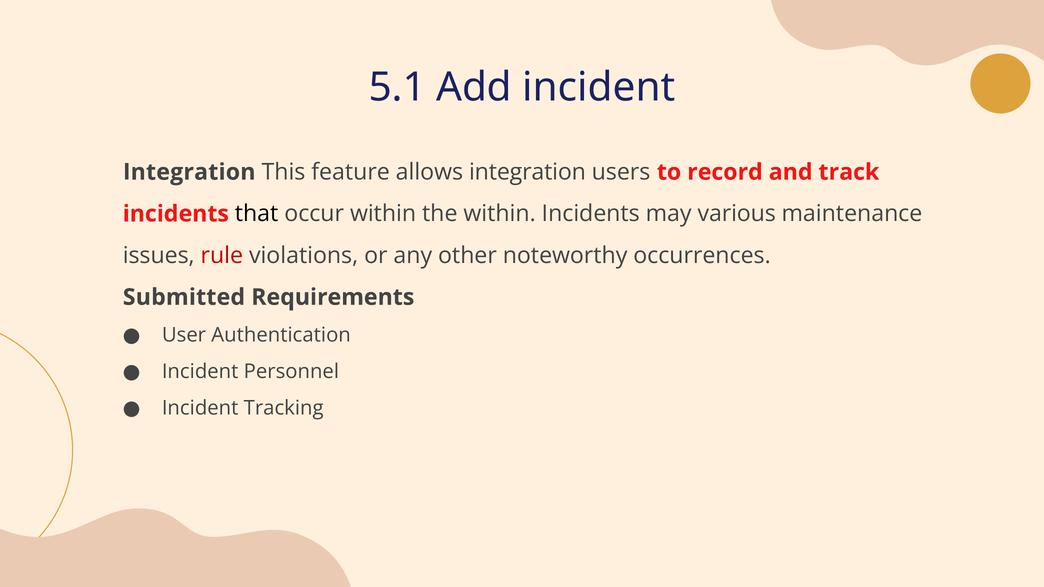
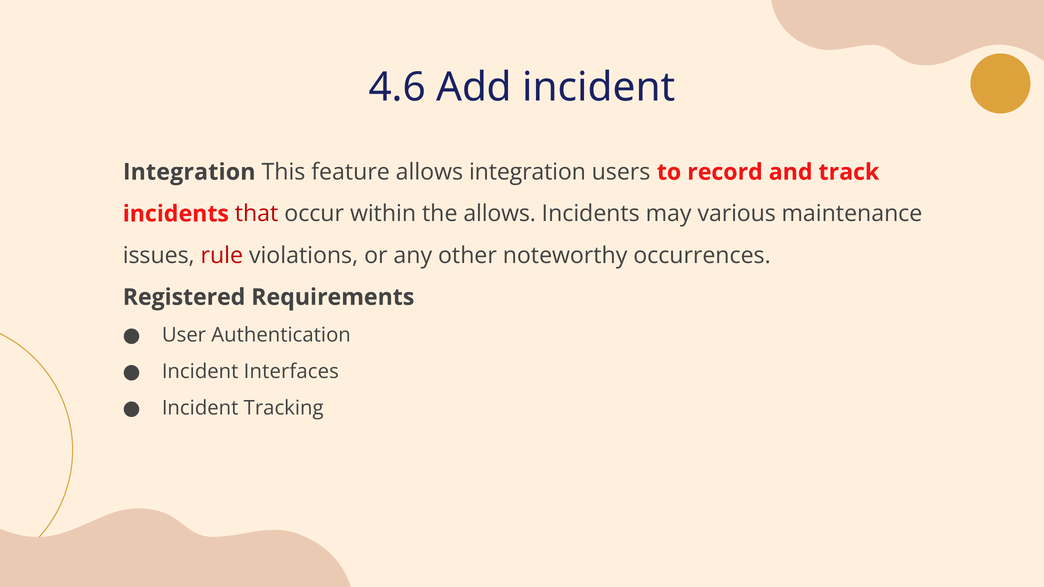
5.1: 5.1 -> 4.6
that colour: black -> red
the within: within -> allows
Submitted: Submitted -> Registered
Personnel: Personnel -> Interfaces
